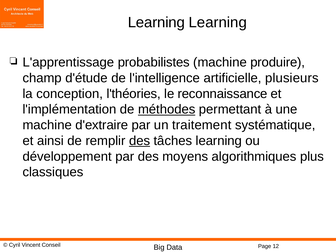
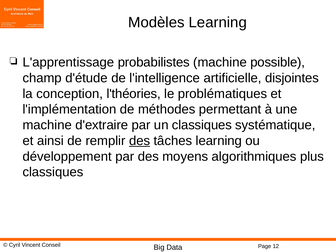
Learning at (156, 23): Learning -> Modèles
produire: produire -> possible
plusieurs: plusieurs -> disjointes
reconnaissance: reconnaissance -> problématiques
méthodes underline: present -> none
un traitement: traitement -> classiques
